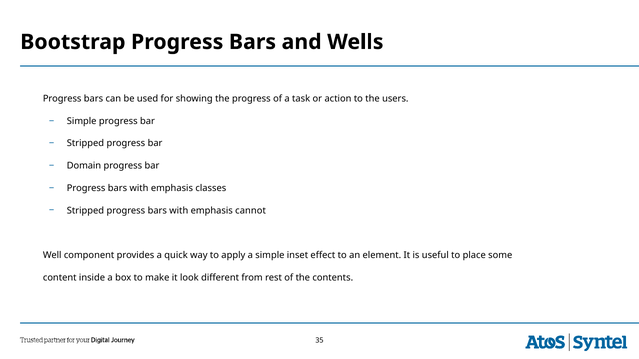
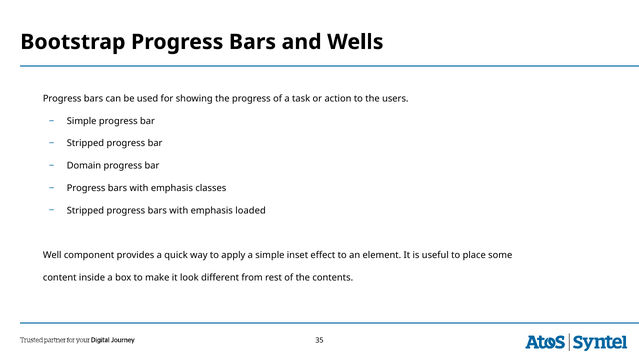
cannot: cannot -> loaded
